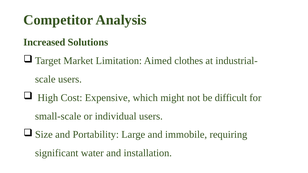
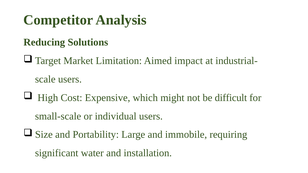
Increased: Increased -> Reducing
clothes: clothes -> impact
